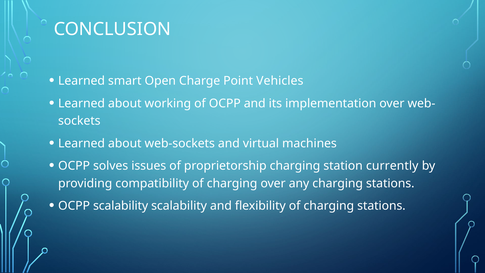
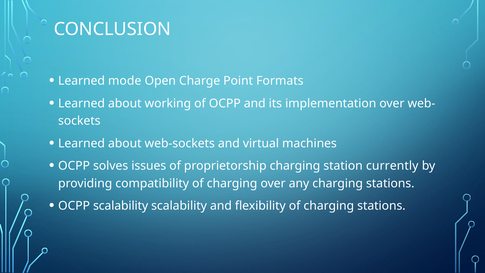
smart: smart -> mode
Vehicles: Vehicles -> Formats
